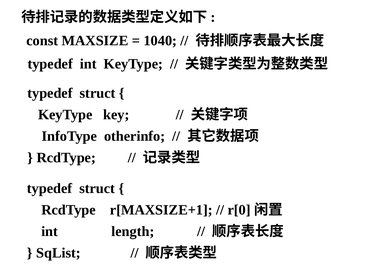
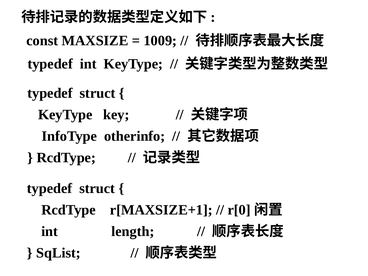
1040: 1040 -> 1009
